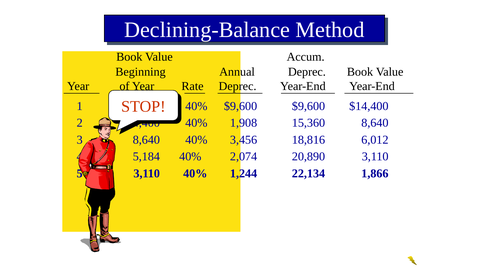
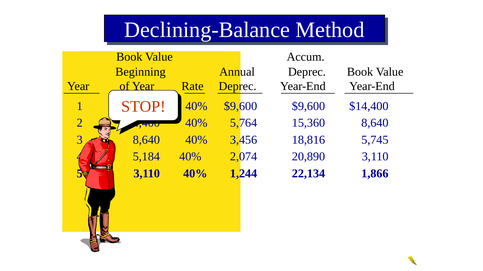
1,908: 1,908 -> 5,764
6,012: 6,012 -> 5,745
